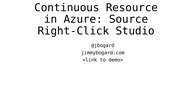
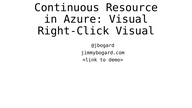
Azure Source: Source -> Visual
Right-Click Studio: Studio -> Visual
